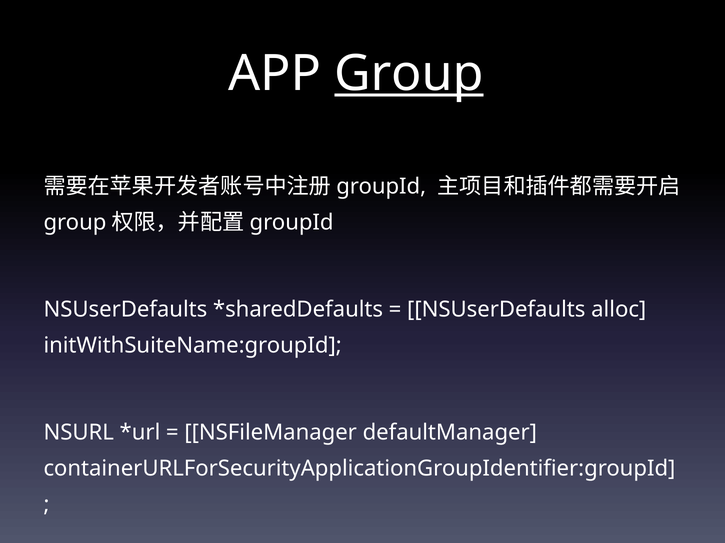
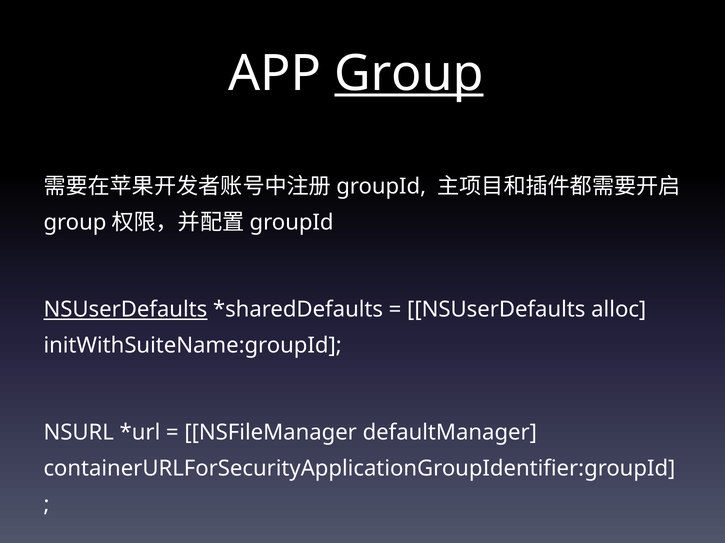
NSUserDefaults at (125, 310) underline: none -> present
